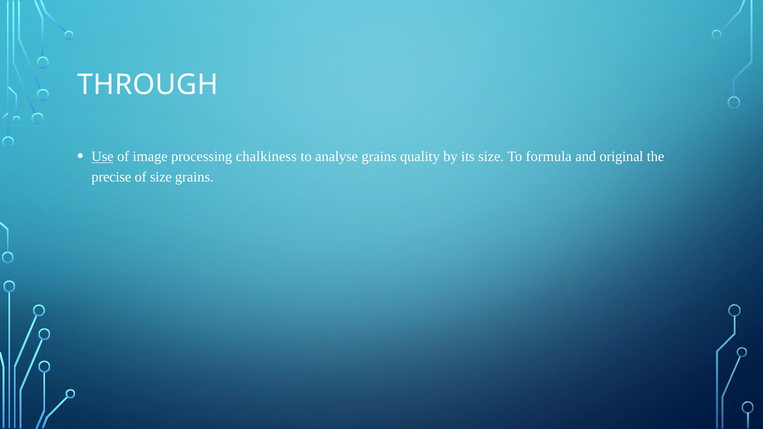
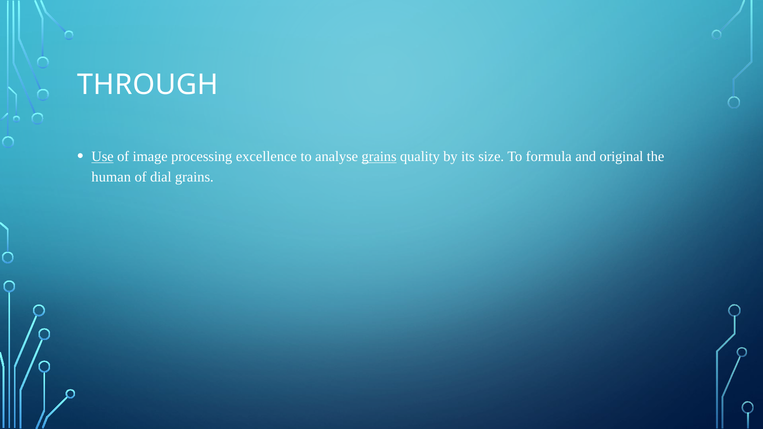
chalkiness: chalkiness -> excellence
grains at (379, 157) underline: none -> present
precise: precise -> human
of size: size -> dial
